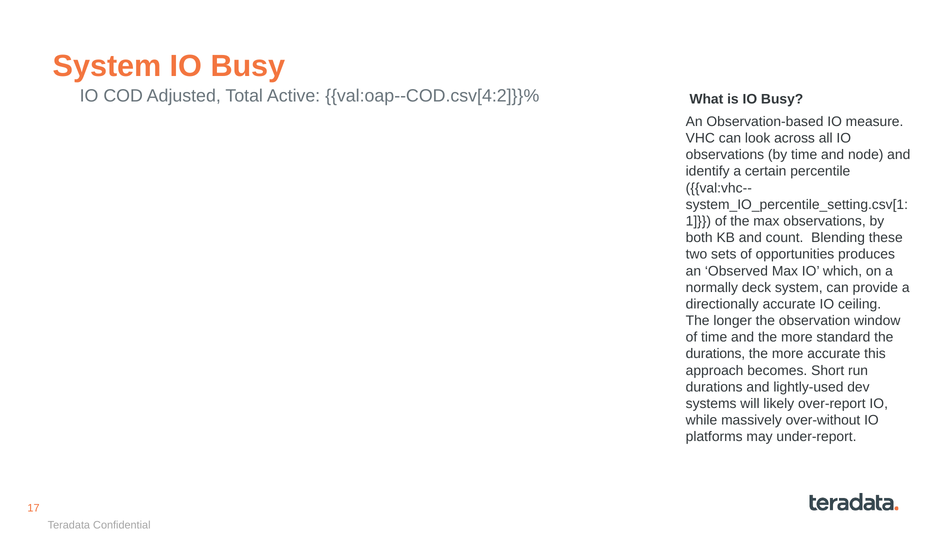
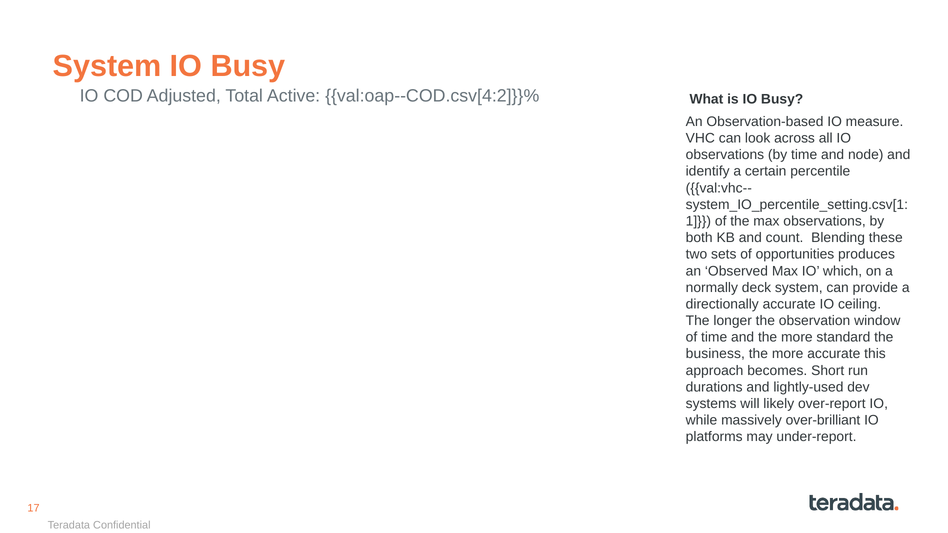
durations at (715, 354): durations -> business
over-without: over-without -> over-brilliant
